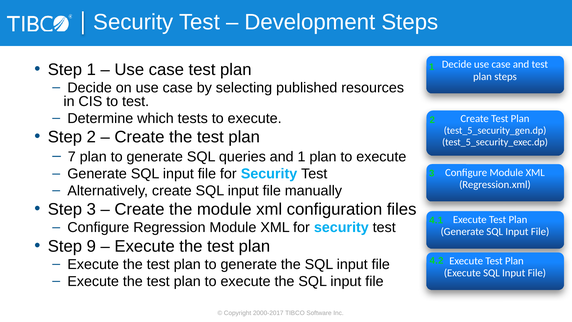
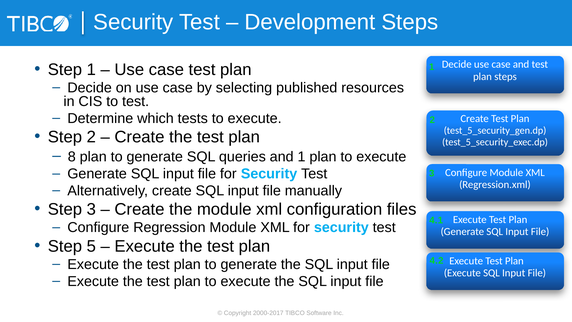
7: 7 -> 8
9: 9 -> 5
